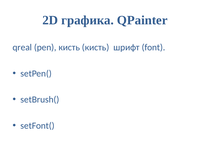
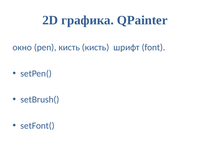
qreal: qreal -> окно
